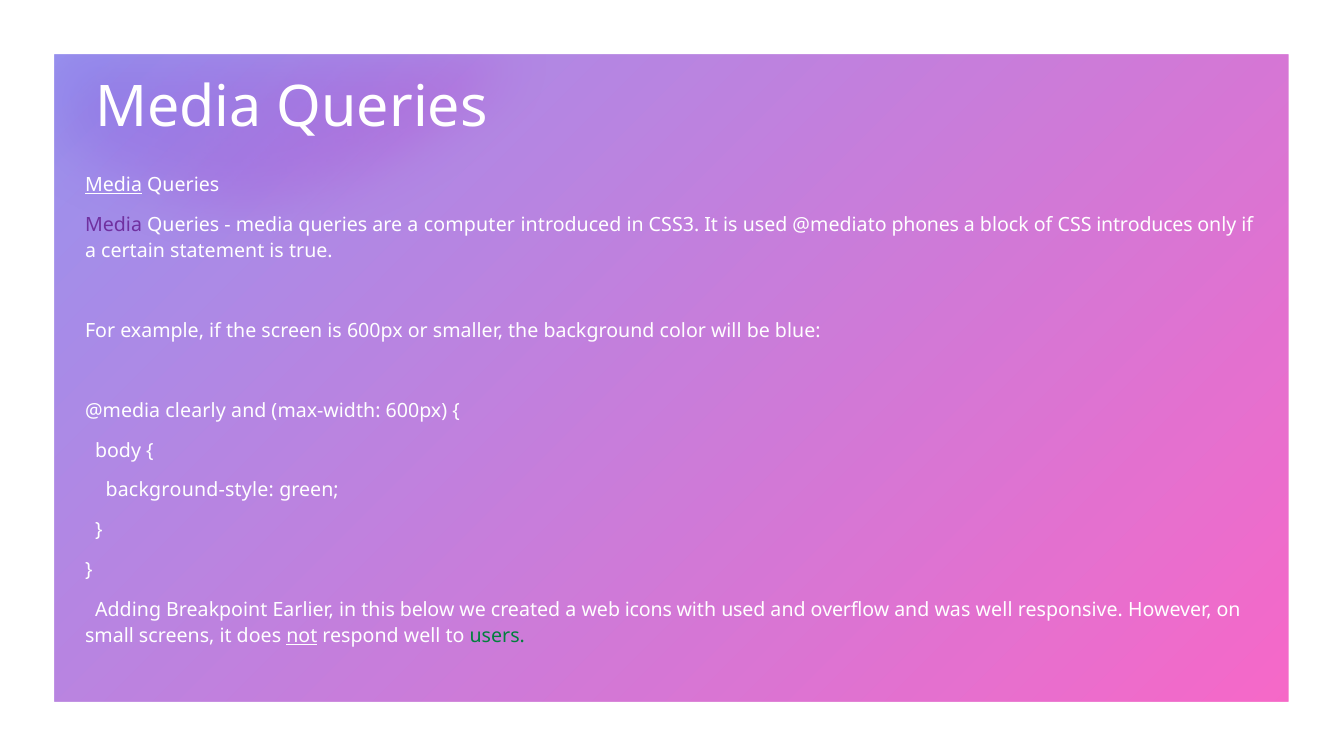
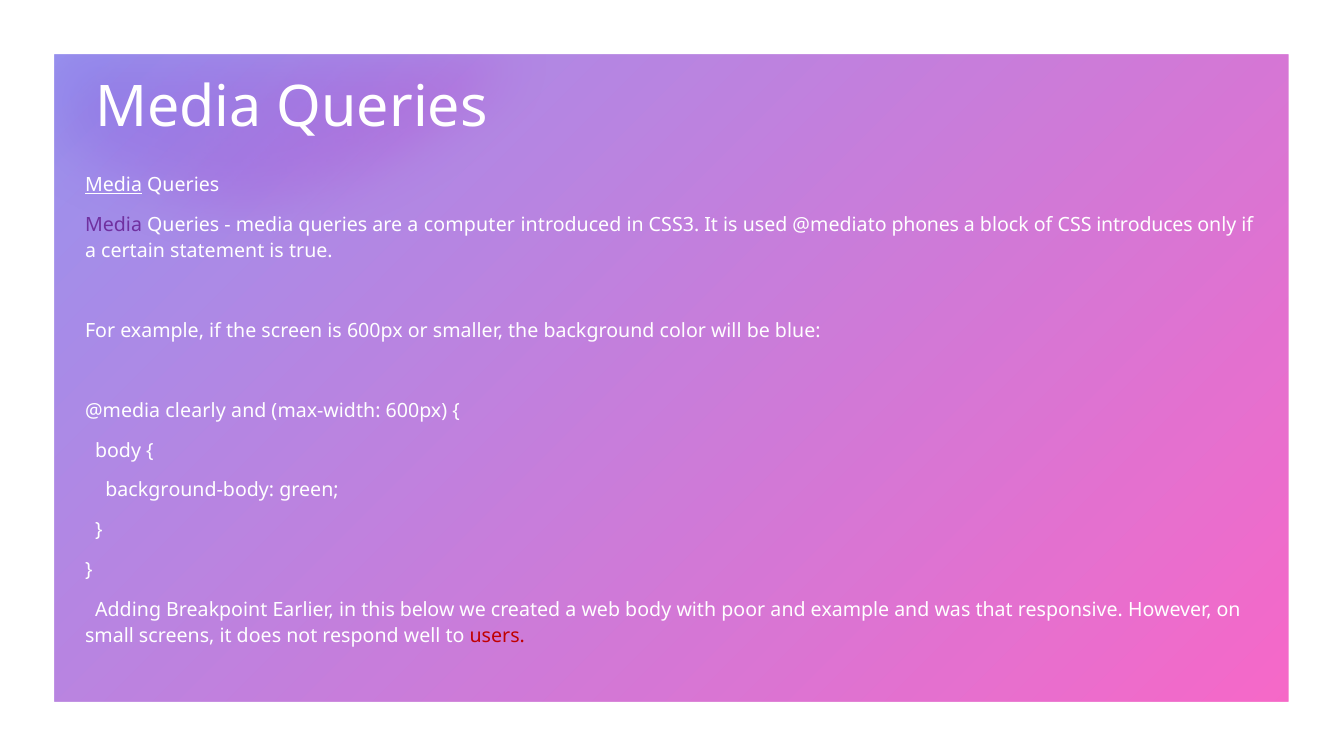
background-style: background-style -> background-body
web icons: icons -> body
with used: used -> poor
and overflow: overflow -> example
was well: well -> that
not underline: present -> none
users colour: green -> red
